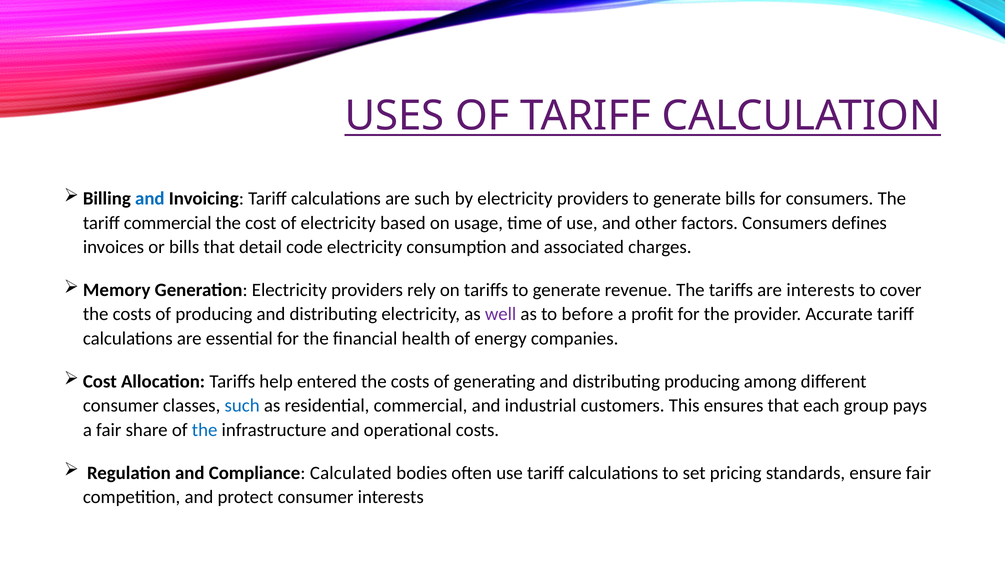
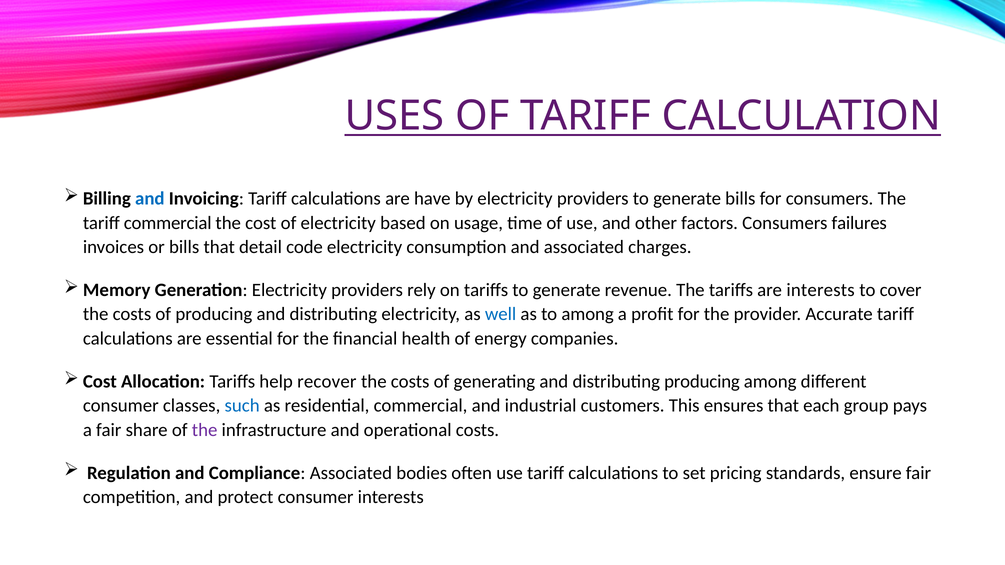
are such: such -> have
defines: defines -> failures
well colour: purple -> blue
to before: before -> among
entered: entered -> recover
the at (205, 430) colour: blue -> purple
Compliance Calculated: Calculated -> Associated
